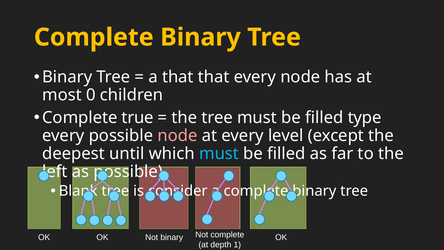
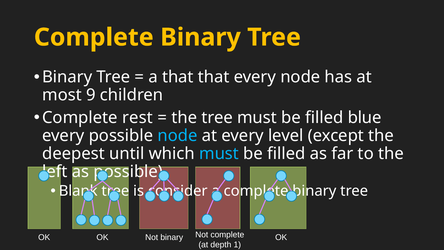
0: 0 -> 9
true: true -> rest
type: type -> blue
node at (177, 136) colour: pink -> light blue
